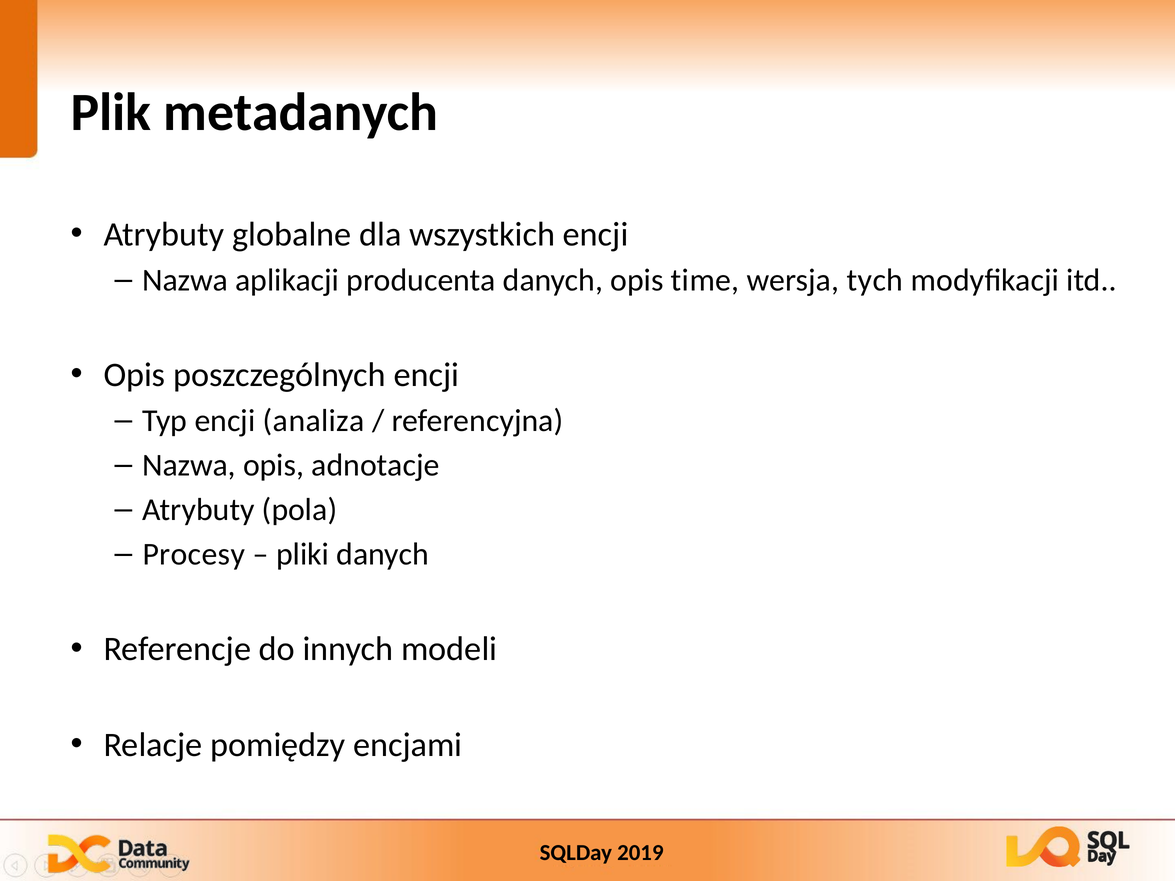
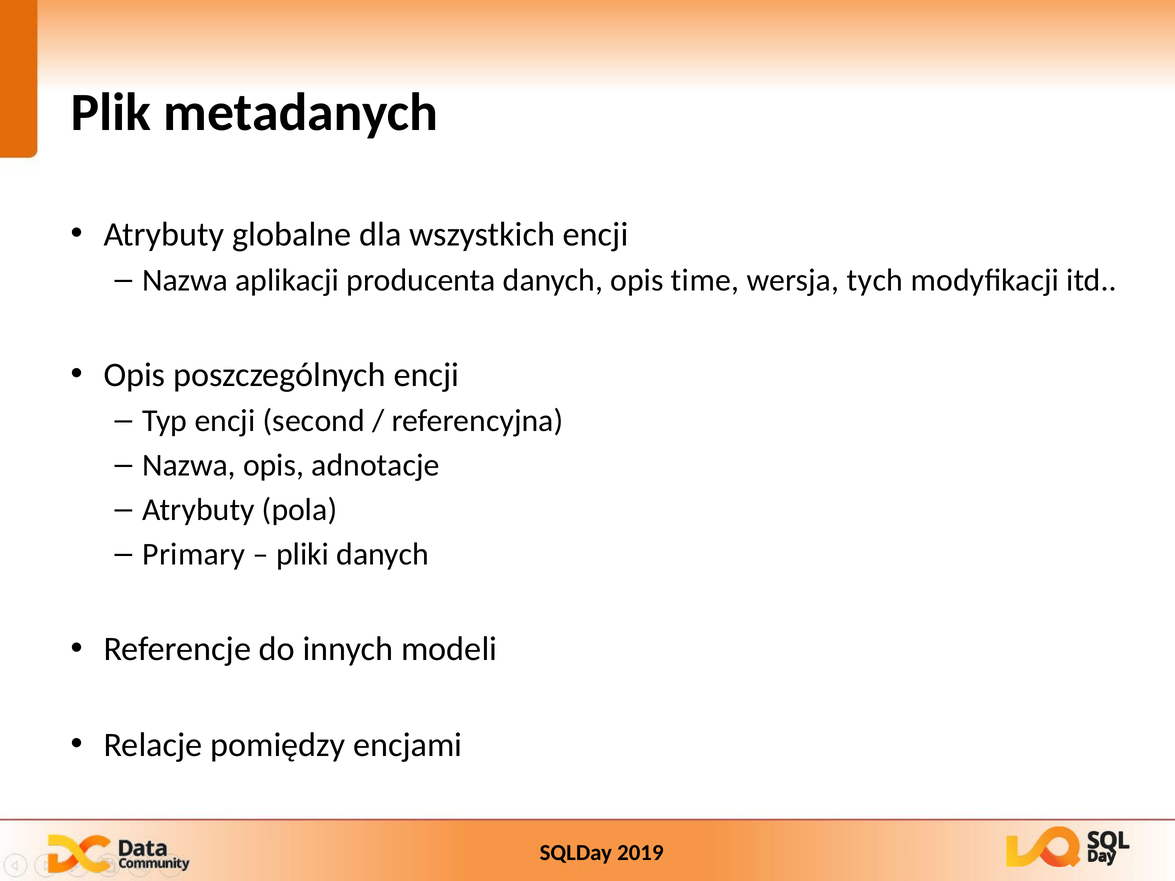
analiza: analiza -> second
Procesy: Procesy -> Primary
